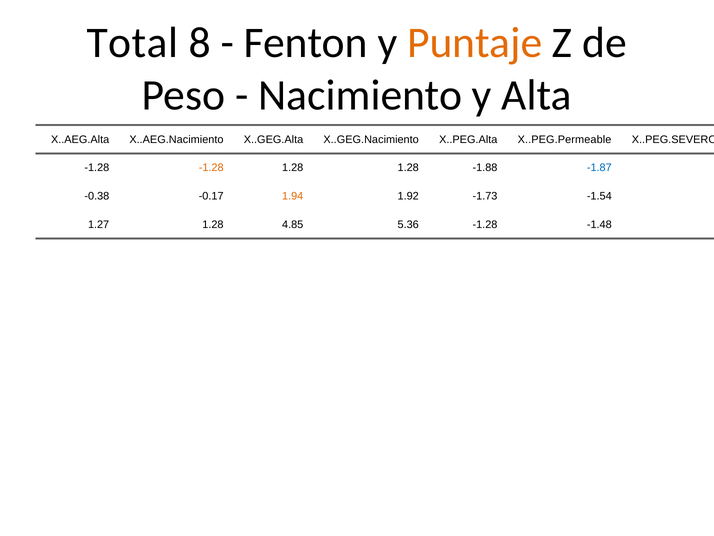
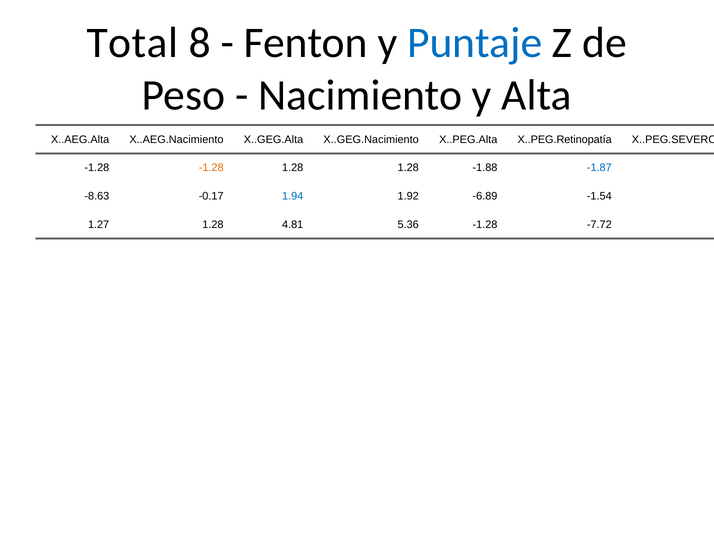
Puntaje colour: orange -> blue
X..PEG.Permeable: X..PEG.Permeable -> X..PEG.Retinopatía
-0.38: -0.38 -> -8.63
1.94 colour: orange -> blue
-1.73: -1.73 -> -6.89
4.85: 4.85 -> 4.81
-1.48: -1.48 -> -7.72
